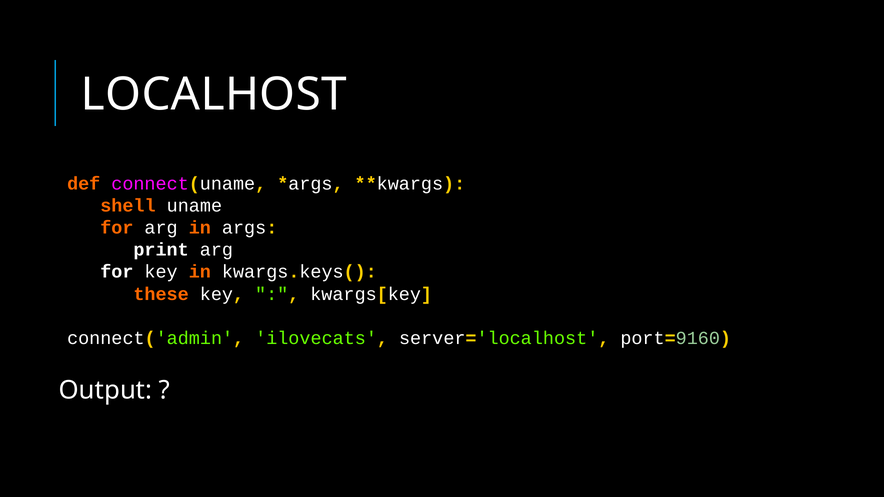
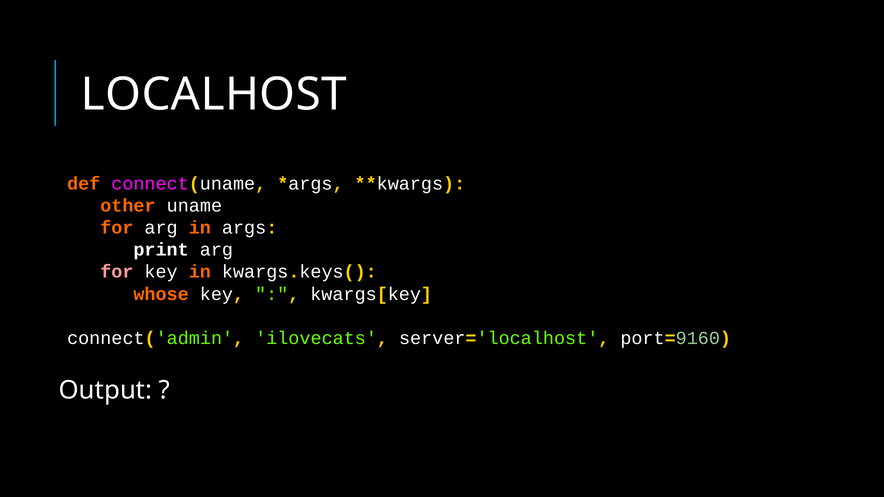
shell: shell -> other
for at (117, 272) colour: white -> pink
these: these -> whose
